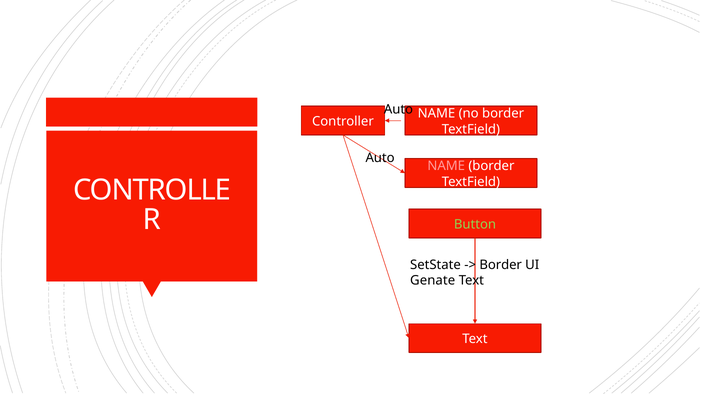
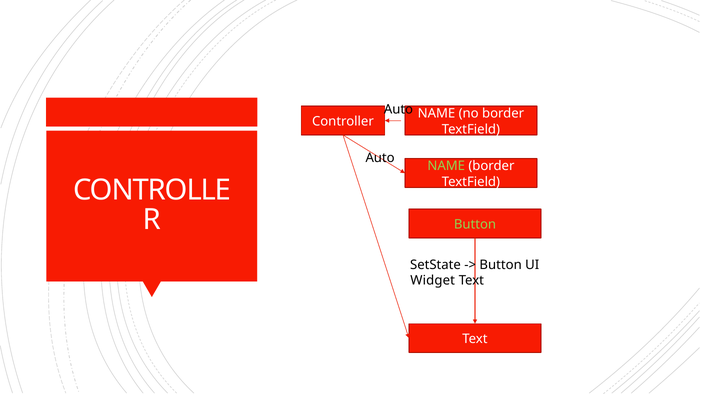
NAME at (446, 166) colour: pink -> light green
Border at (501, 265): Border -> Button
Genate: Genate -> Widget
